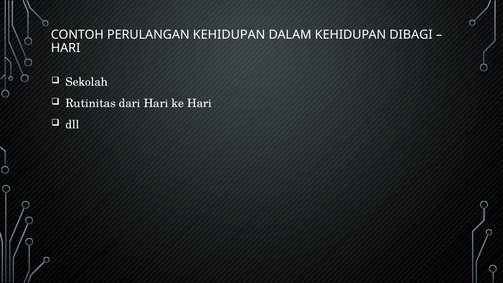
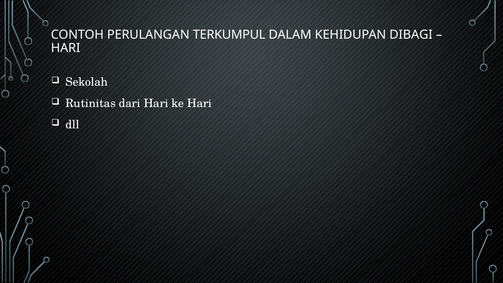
PERULANGAN KEHIDUPAN: KEHIDUPAN -> TERKUMPUL
